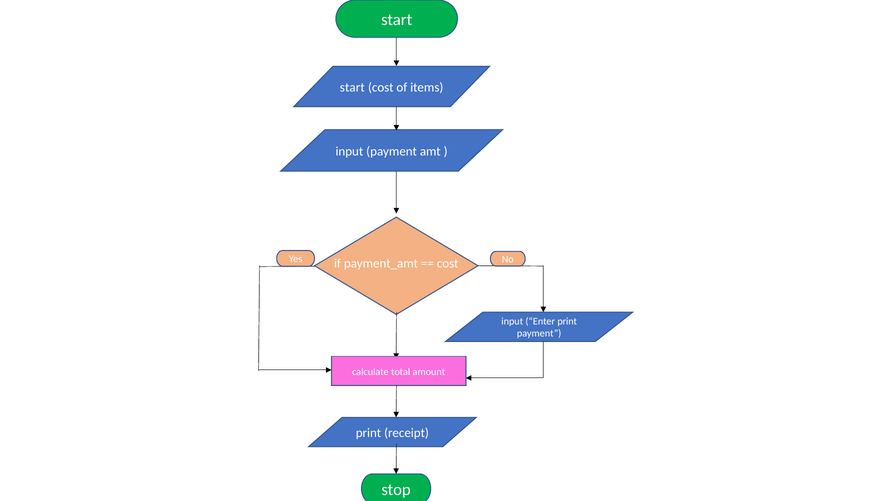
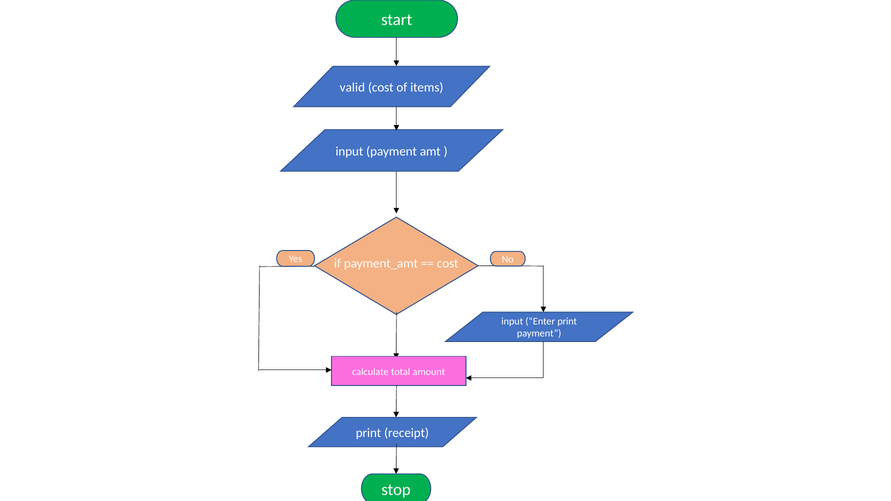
start at (352, 87): start -> valid
